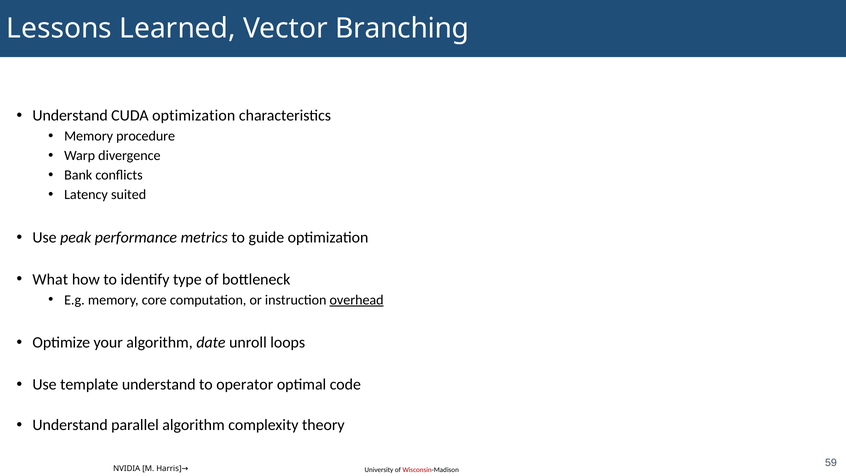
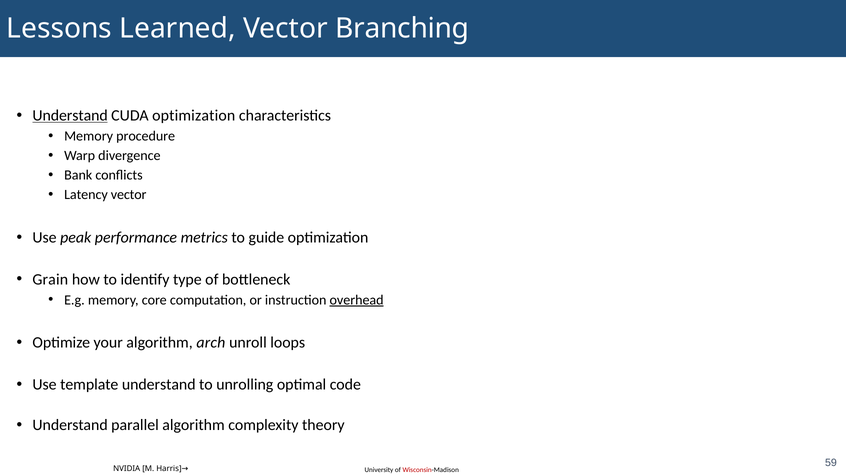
Understand at (70, 115) underline: none -> present
Latency suited: suited -> vector
What: What -> Grain
date: date -> arch
operator: operator -> unrolling
